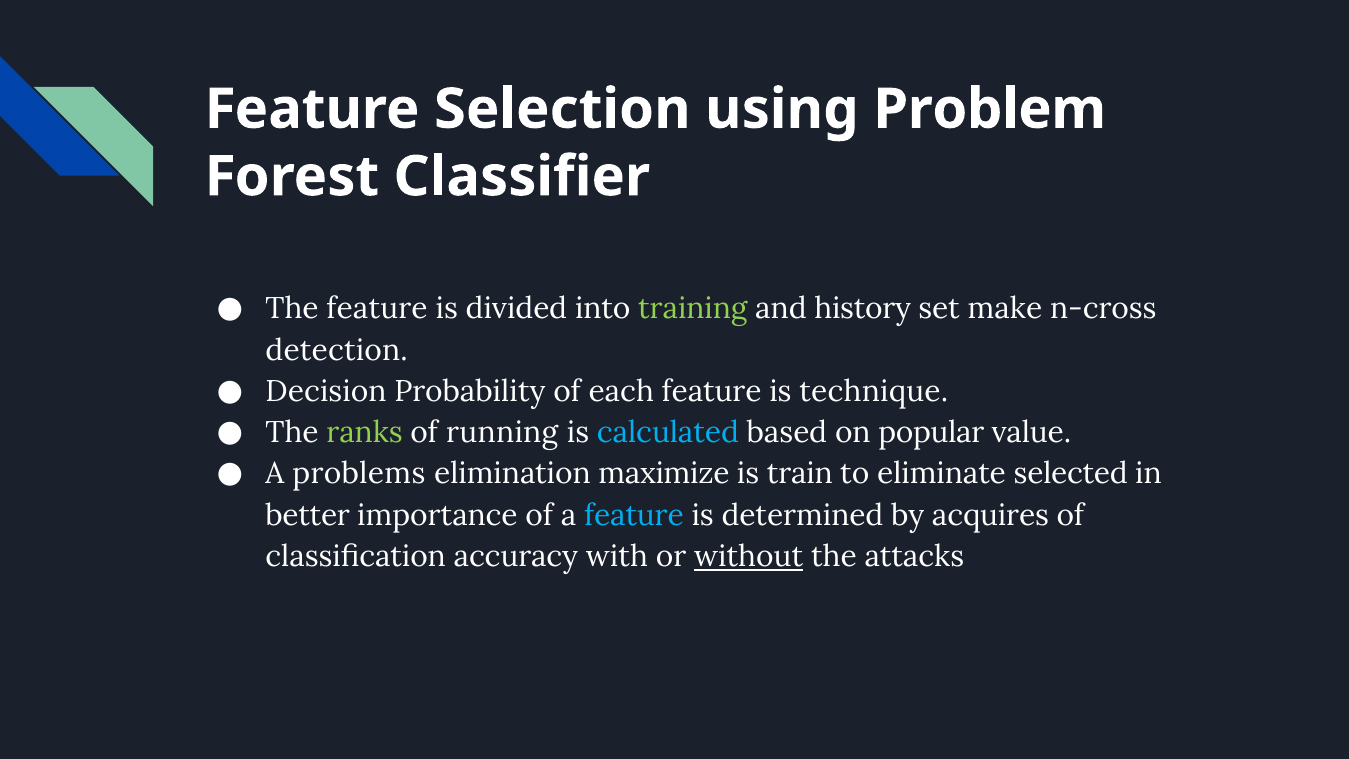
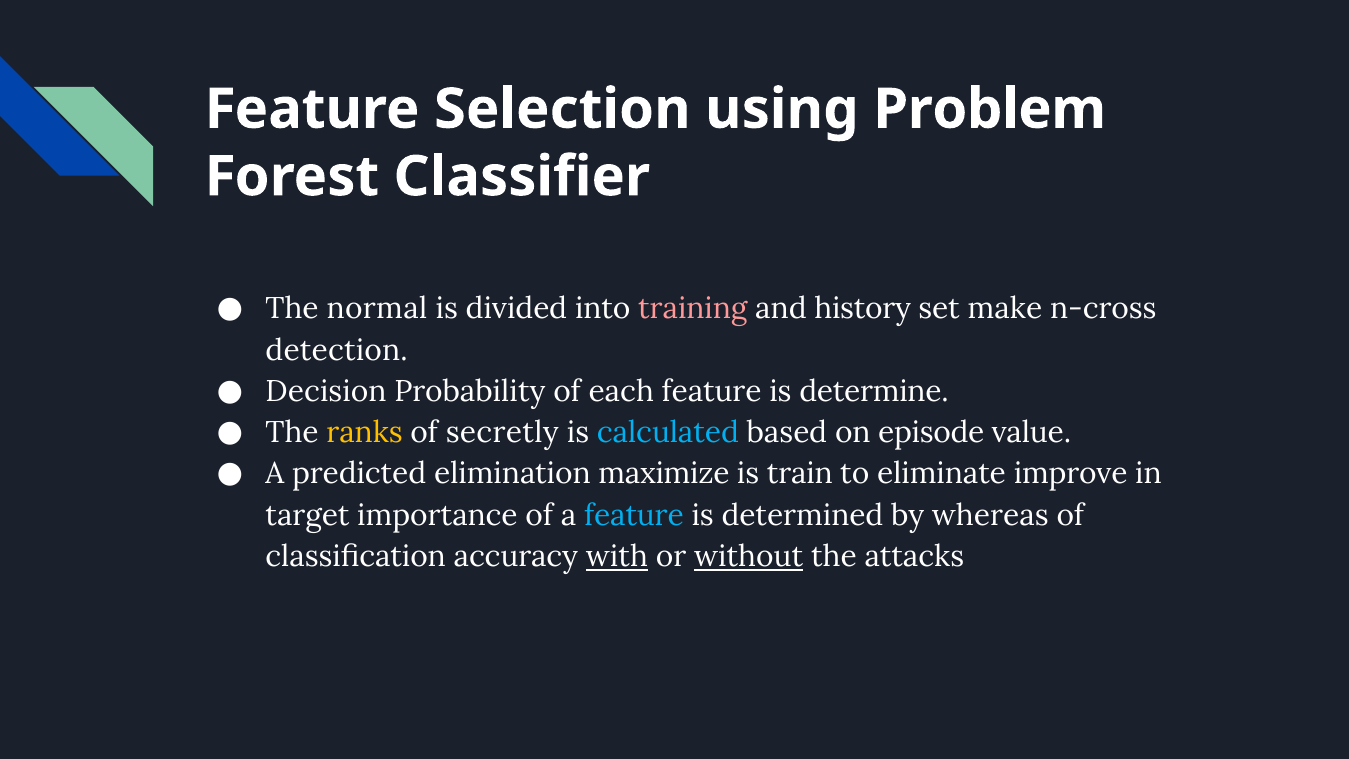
The feature: feature -> normal
training colour: light green -> pink
technique: technique -> determine
ranks colour: light green -> yellow
running: running -> secretly
popular: popular -> episode
problems: problems -> predicted
selected: selected -> improve
better: better -> target
acquires: acquires -> whereas
with underline: none -> present
